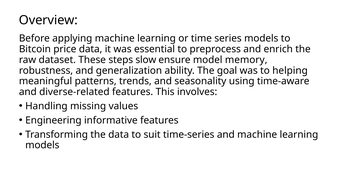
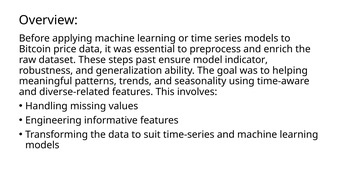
slow: slow -> past
memory: memory -> indicator
